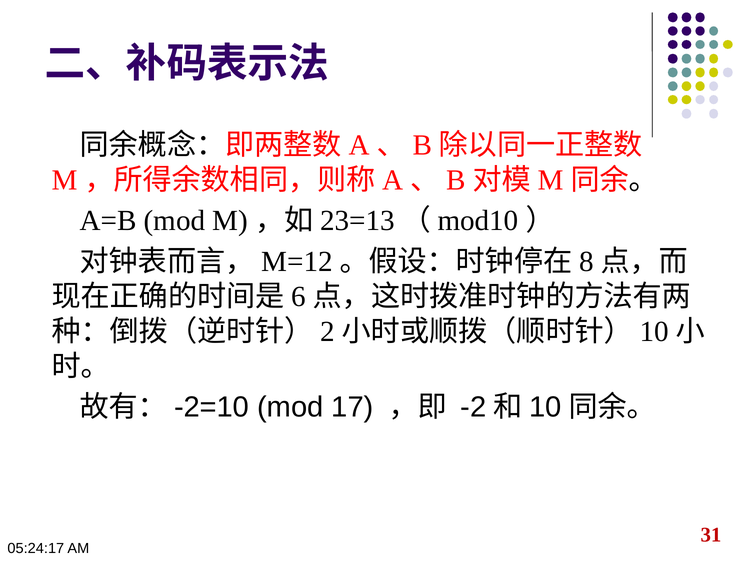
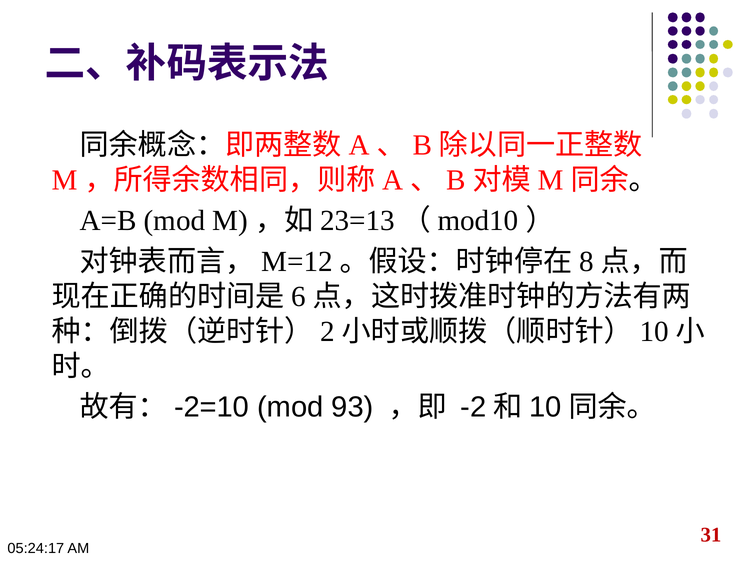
17: 17 -> 93
